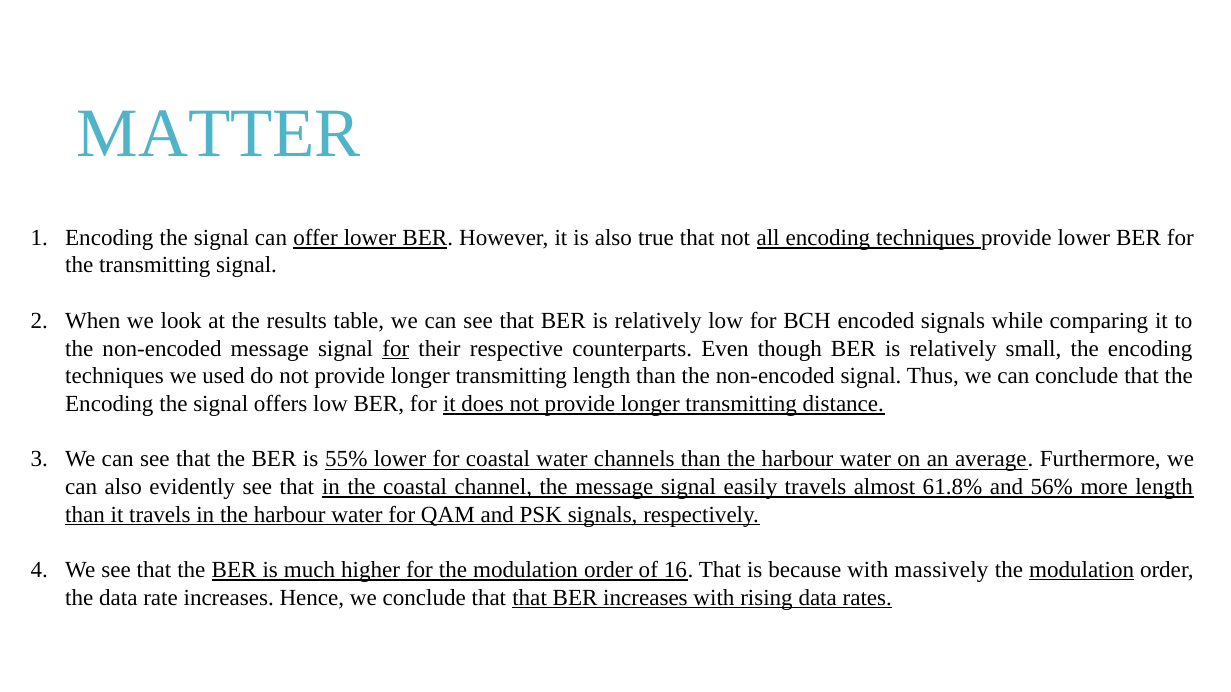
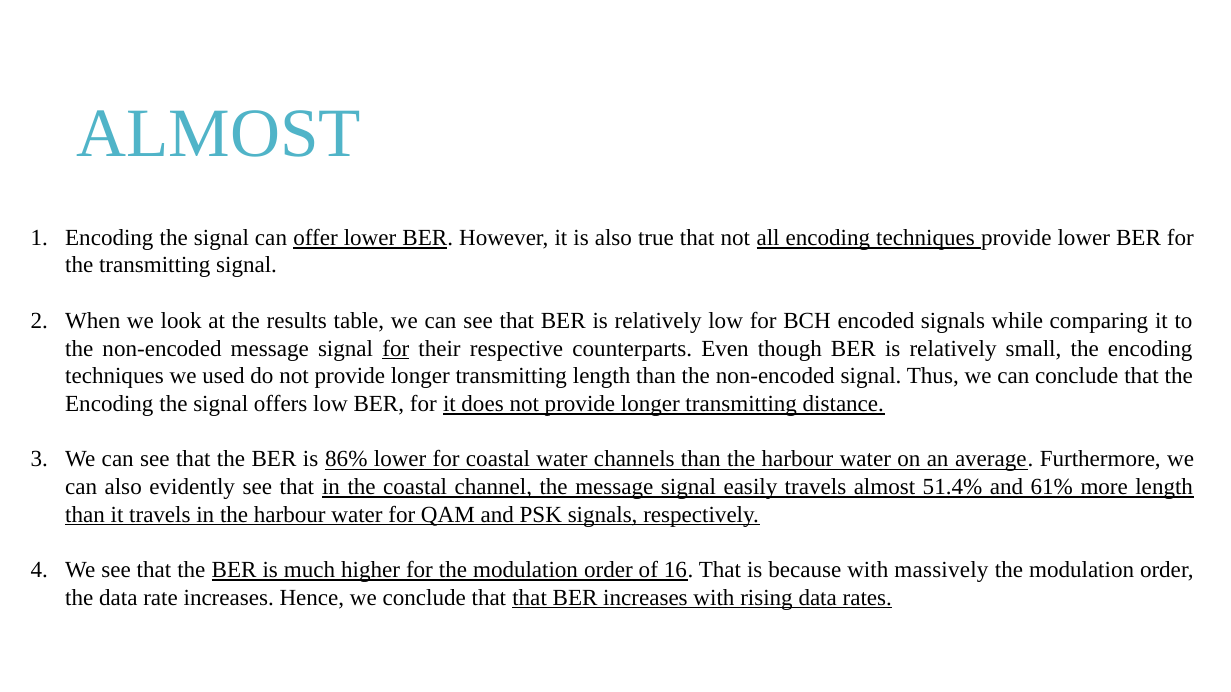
MATTER at (219, 133): MATTER -> ALMOST
55%: 55% -> 86%
61.8%: 61.8% -> 51.4%
56%: 56% -> 61%
modulation at (1082, 570) underline: present -> none
